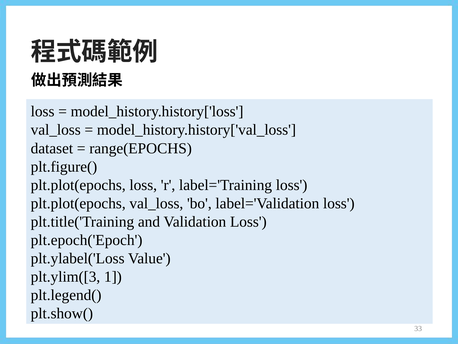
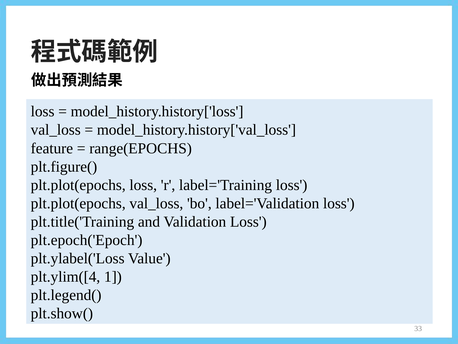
dataset: dataset -> feature
plt.ylim([3: plt.ylim([3 -> plt.ylim([4
